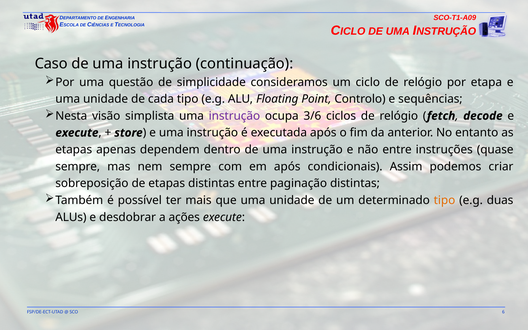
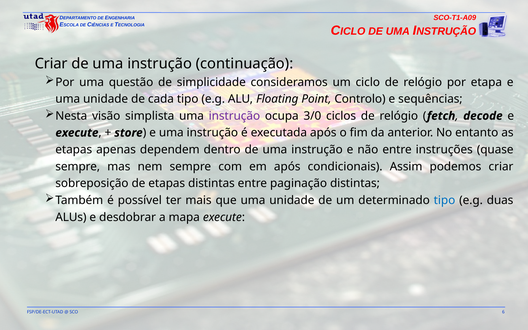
Caso at (51, 64): Caso -> Criar
3/6: 3/6 -> 3/0
tipo at (444, 200) colour: orange -> blue
ações: ações -> mapa
